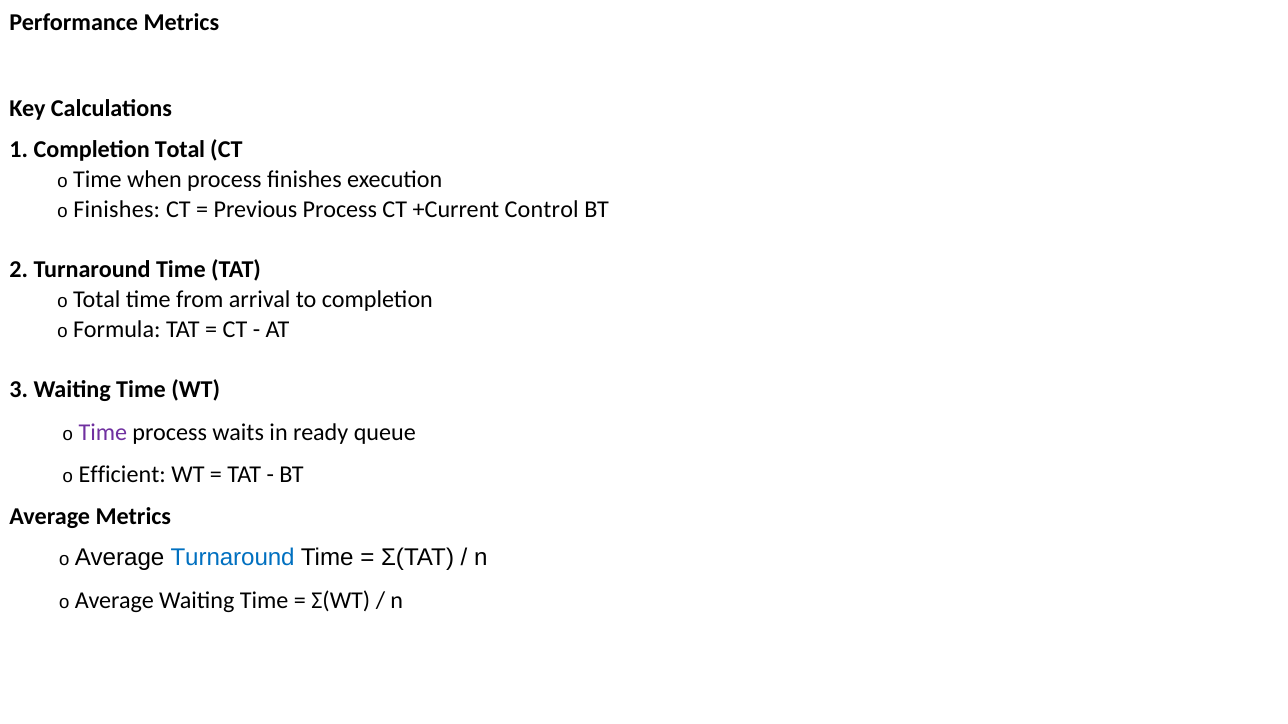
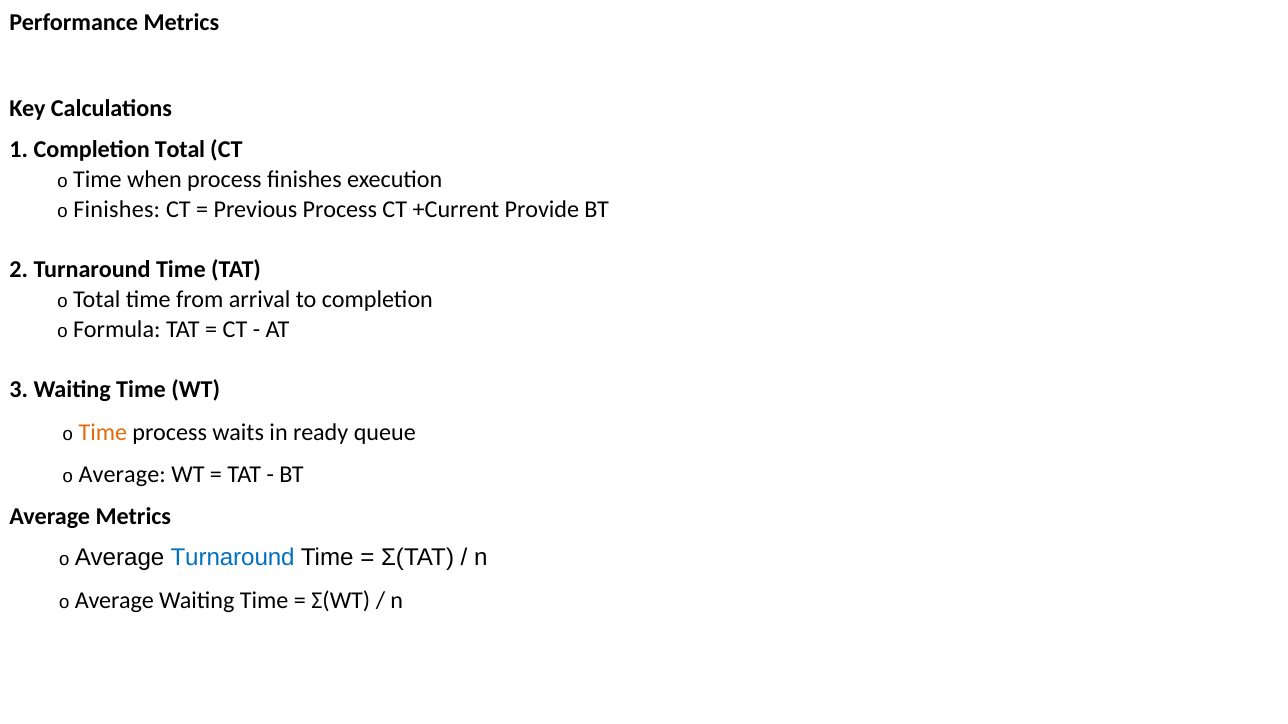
Control: Control -> Provide
Time at (103, 432) colour: purple -> orange
Efficient at (122, 475): Efficient -> Average
